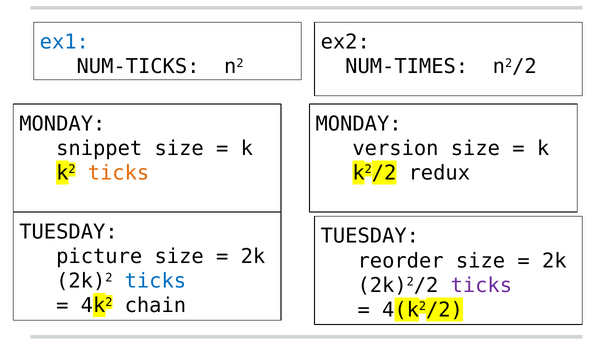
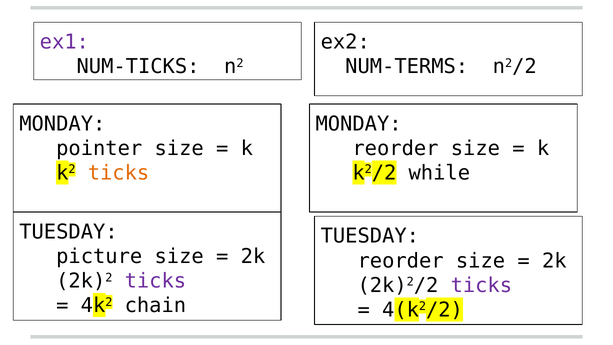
ex1 colour: blue -> purple
NUM-TIMES: NUM-TIMES -> NUM-TERMS
snippet: snippet -> pointer
version at (395, 148): version -> reorder
redux: redux -> while
ticks at (155, 281) colour: blue -> purple
